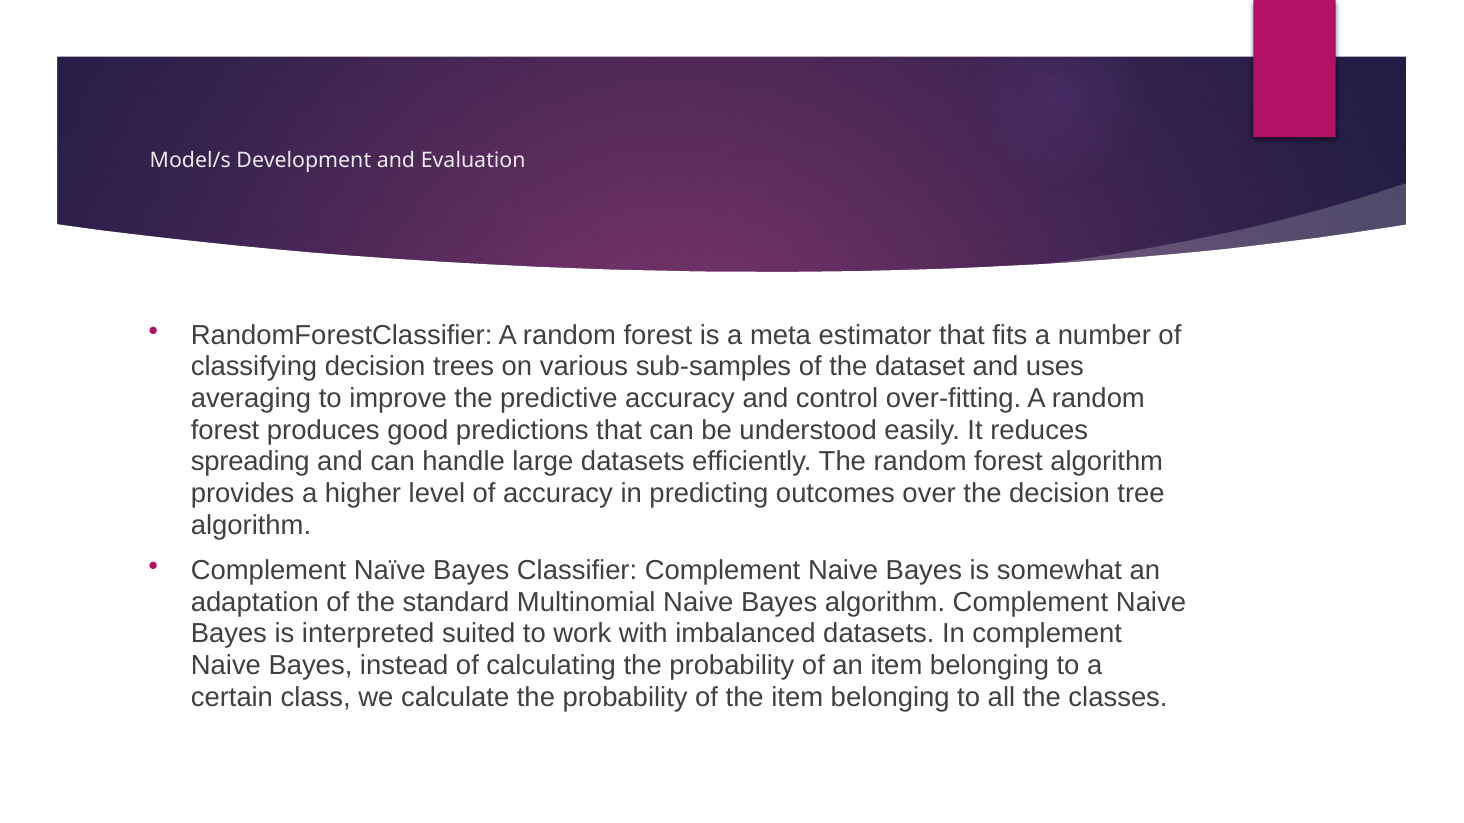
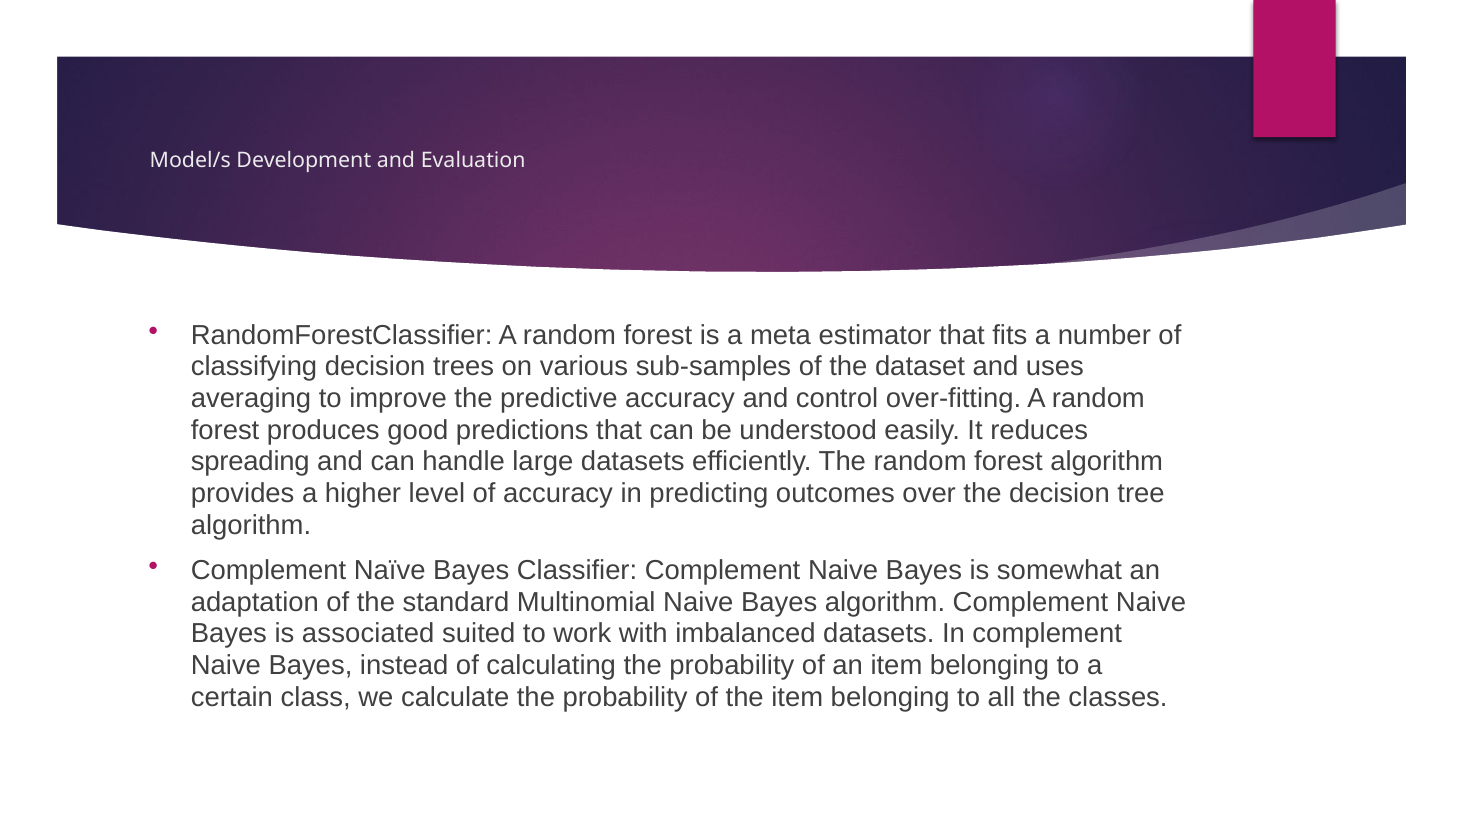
interpreted: interpreted -> associated
